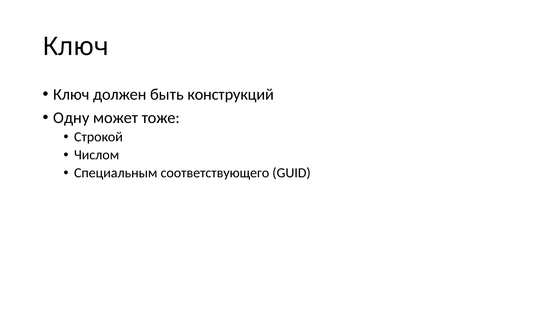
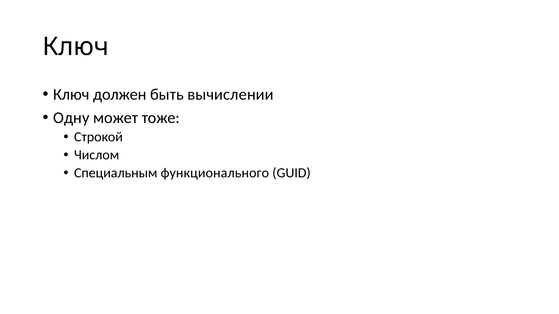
конструкций: конструкций -> вычислении
соответствующего: соответствующего -> функционального
